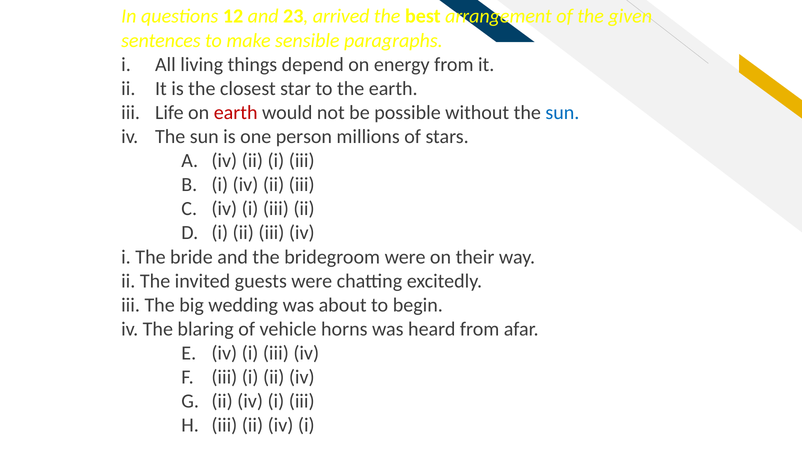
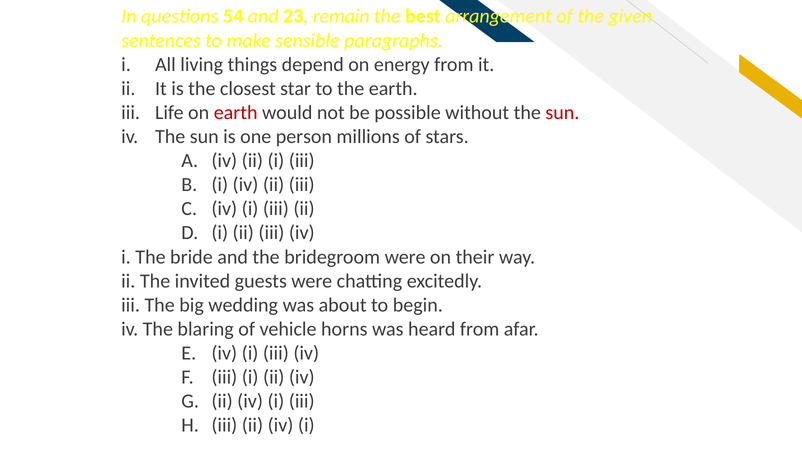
12: 12 -> 54
arrived: arrived -> remain
sun at (562, 113) colour: blue -> red
